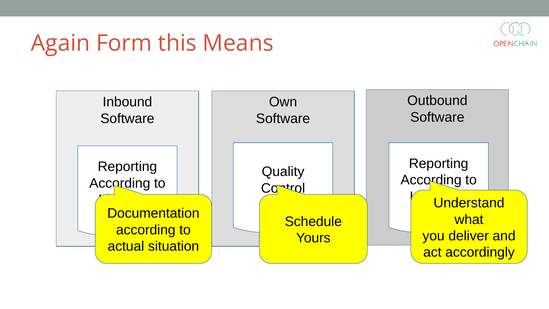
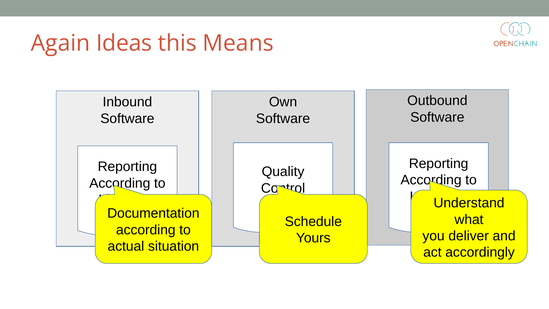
Form: Form -> Ideas
